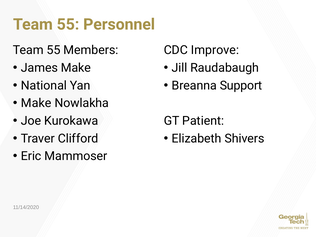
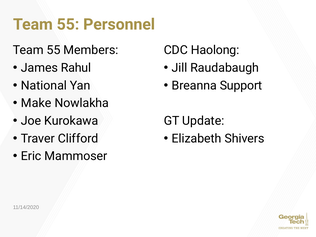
Improve: Improve -> Haolong
James Make: Make -> Rahul
Patient: Patient -> Update
